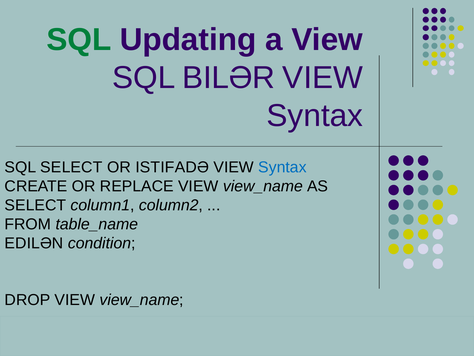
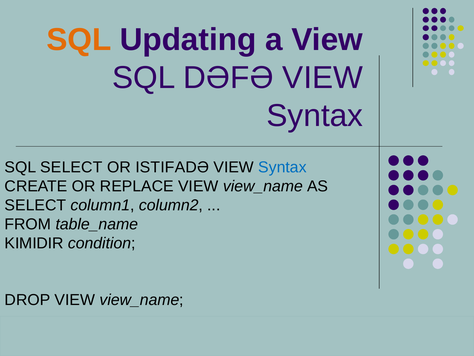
SQL at (79, 40) colour: green -> orange
BILƏR: BILƏR -> DƏFƏ
EDILƏN: EDILƏN -> KIMIDIR
